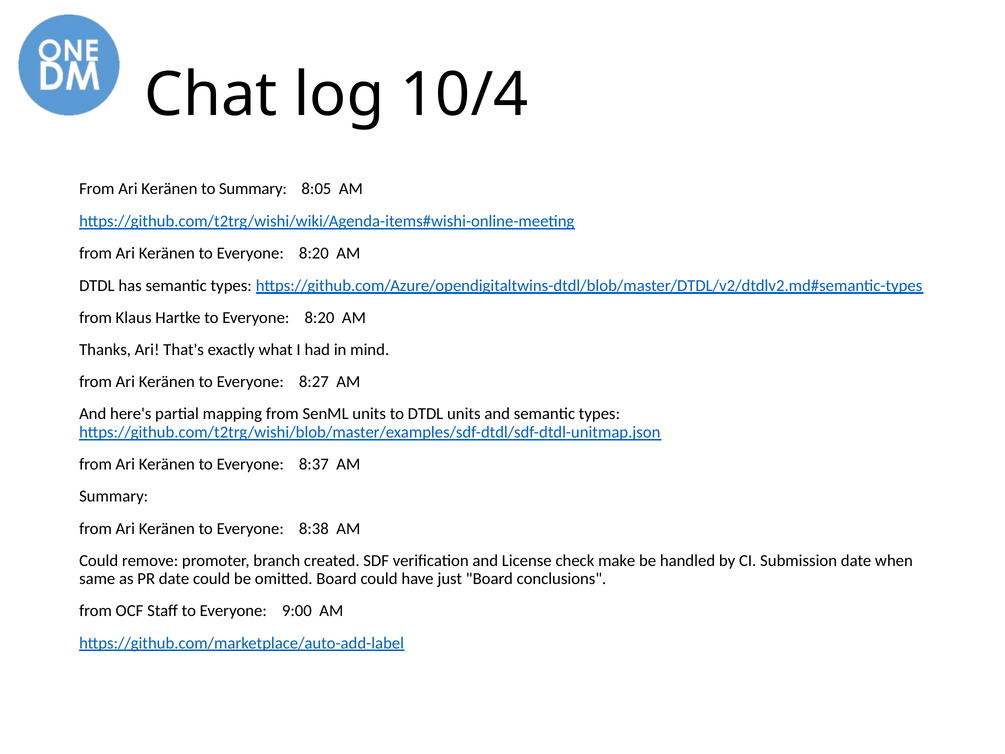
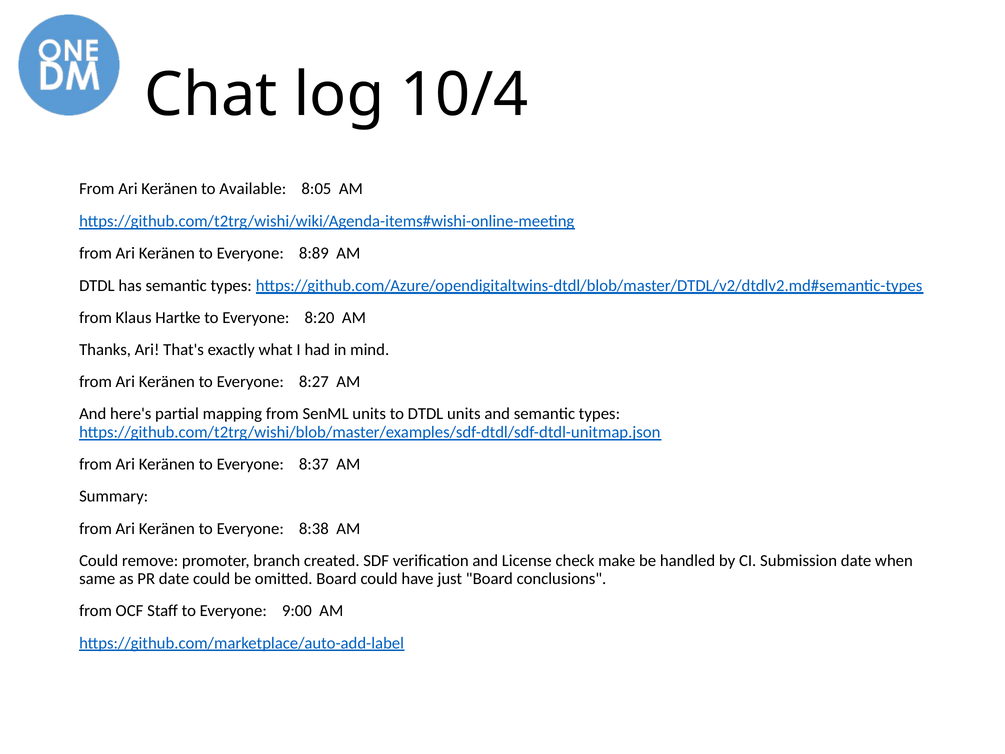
to Summary: Summary -> Available
Keränen to Everyone 8:20: 8:20 -> 8:89
